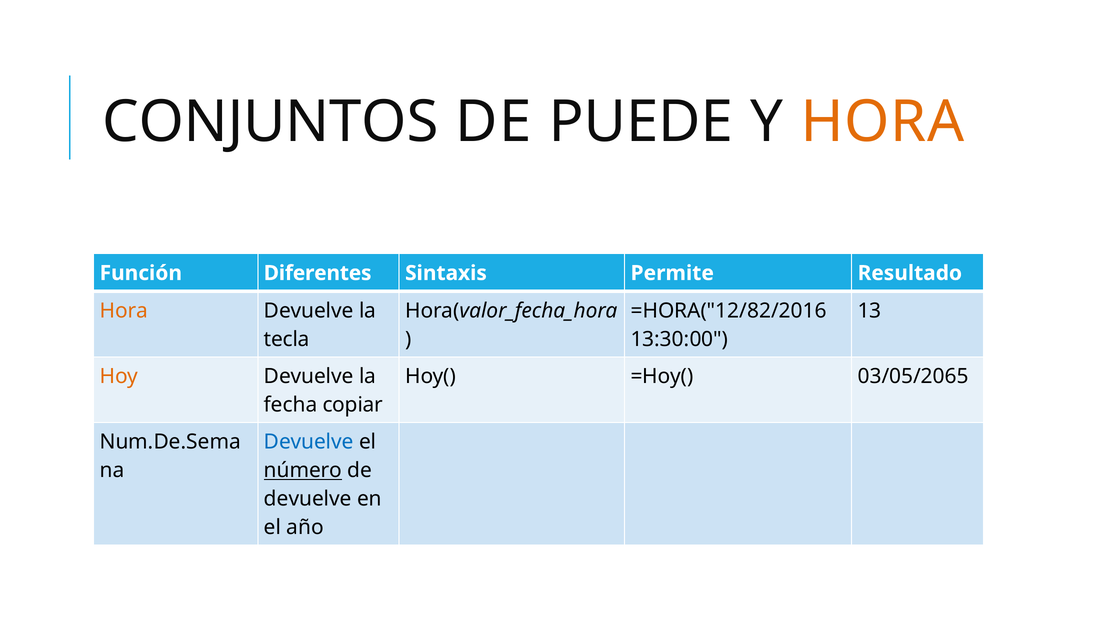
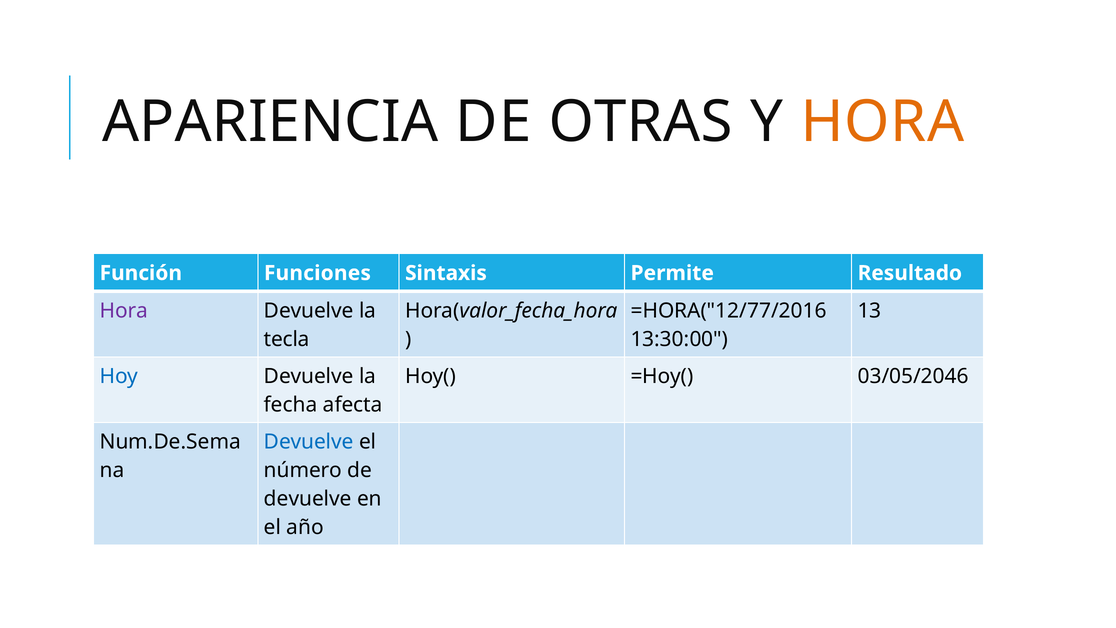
CONJUNTOS: CONJUNTOS -> APARIENCIA
PUEDE: PUEDE -> OTRAS
Diferentes: Diferentes -> Funciones
Hora at (124, 311) colour: orange -> purple
=HORA("12/82/2016: =HORA("12/82/2016 -> =HORA("12/77/2016
Hoy colour: orange -> blue
03/05/2065: 03/05/2065 -> 03/05/2046
copiar: copiar -> afecta
número underline: present -> none
